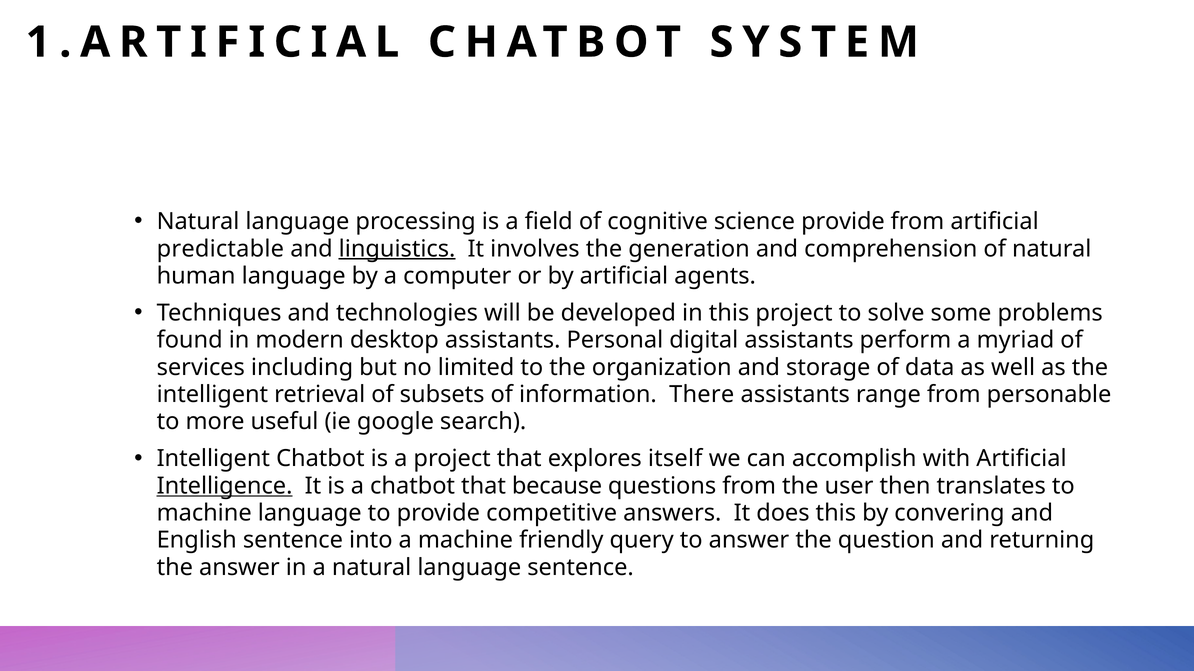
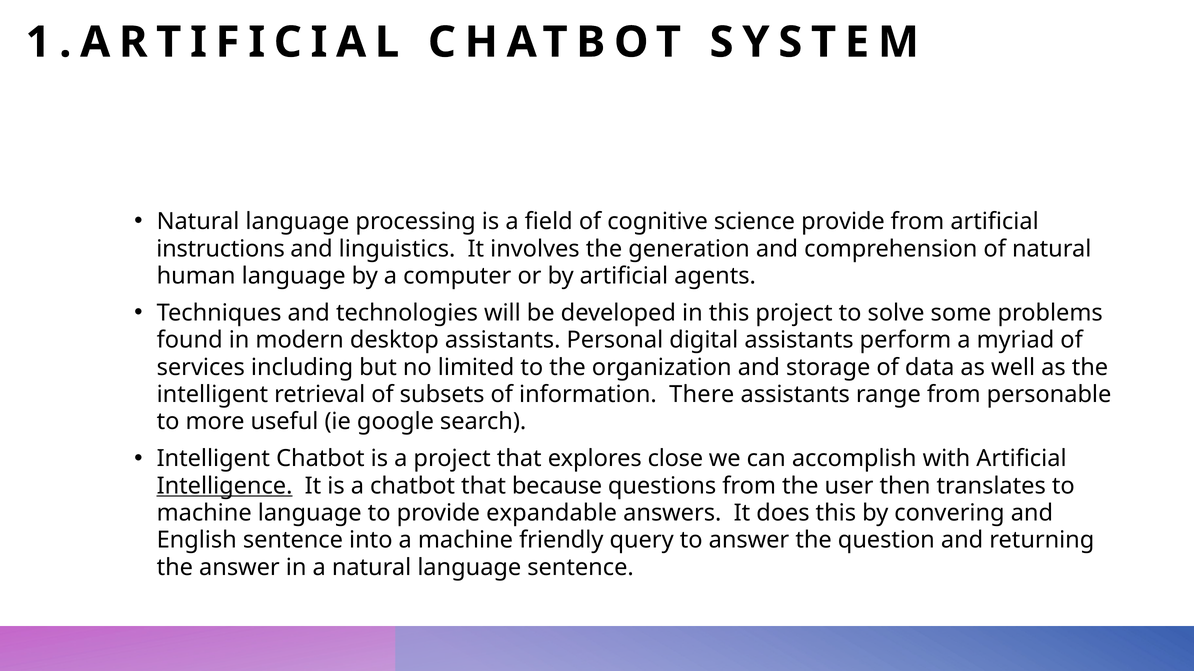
predictable: predictable -> instructions
linguistics underline: present -> none
itself: itself -> close
competitive: competitive -> expandable
